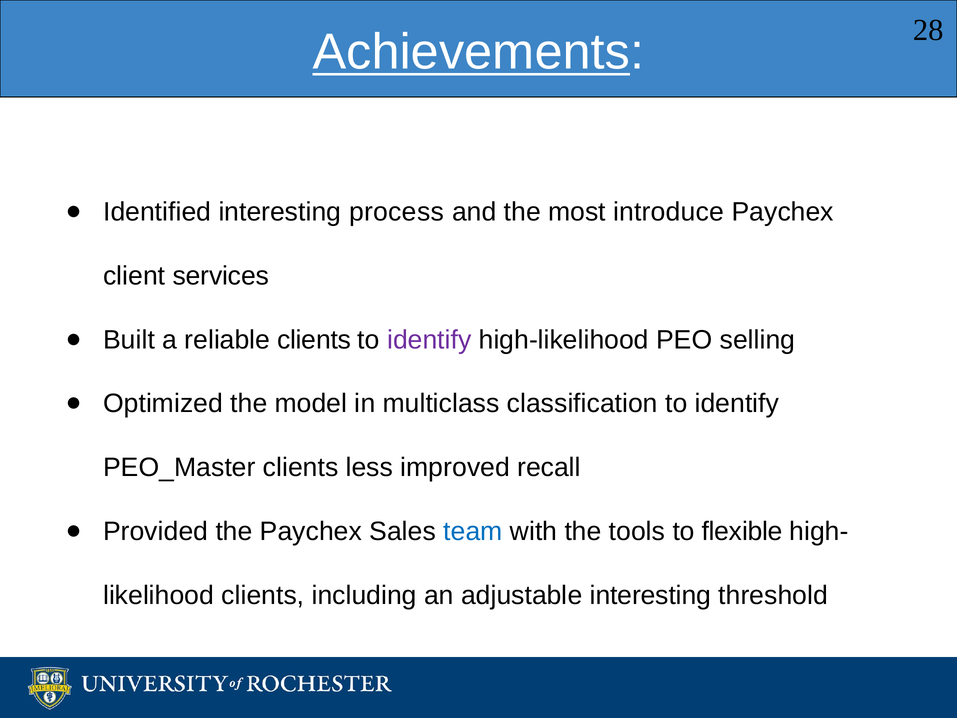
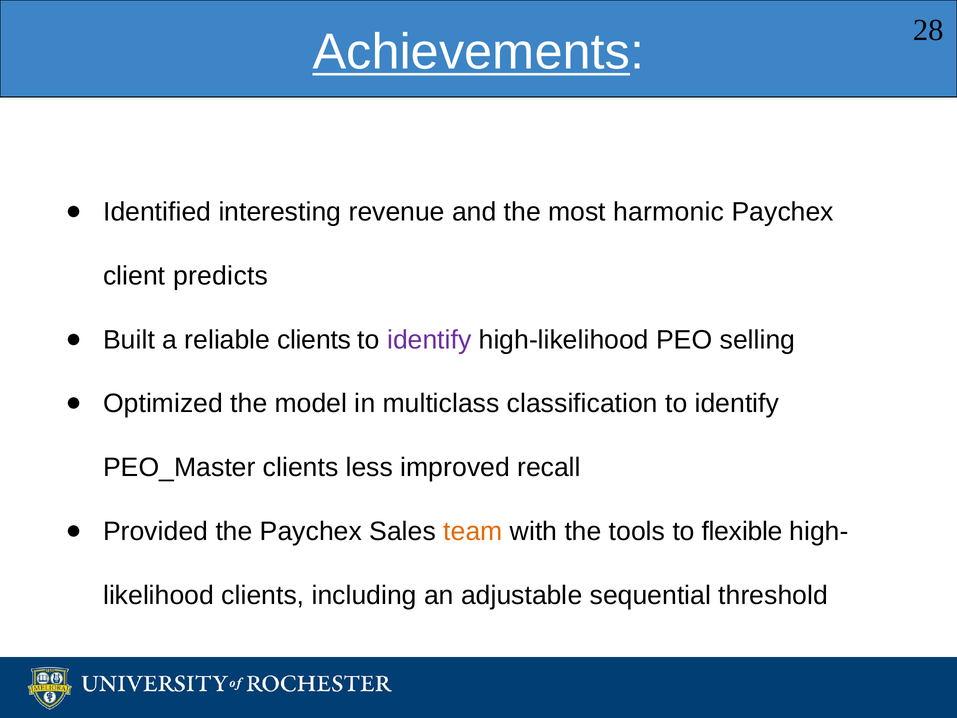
process: process -> revenue
introduce: introduce -> harmonic
services: services -> predicts
team colour: blue -> orange
adjustable interesting: interesting -> sequential
